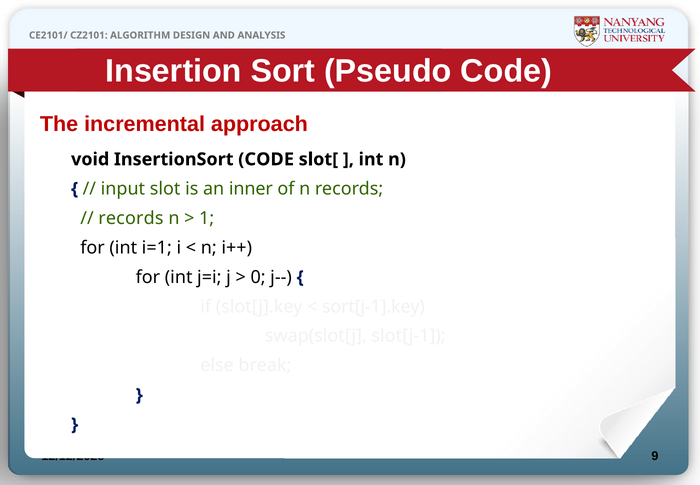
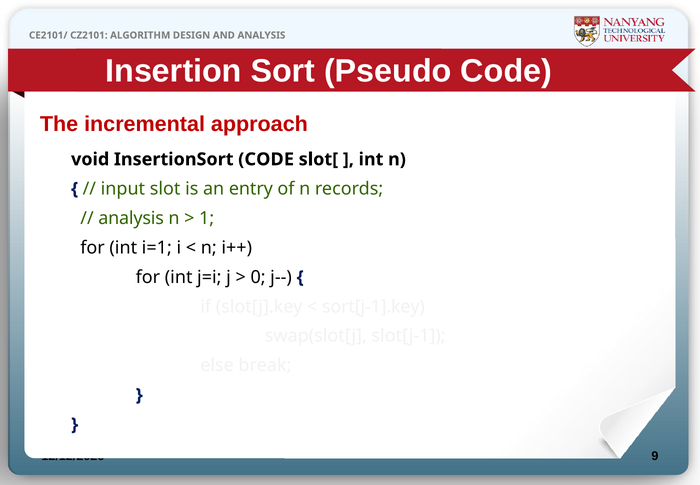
inner: inner -> entry
records at (131, 218): records -> analysis
